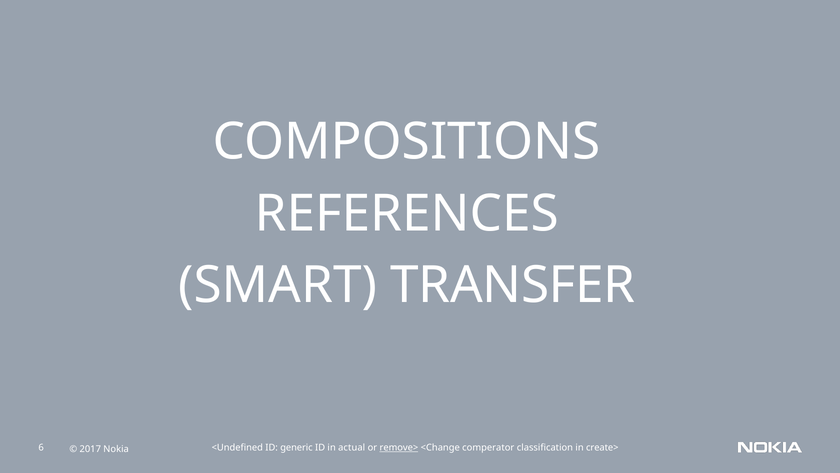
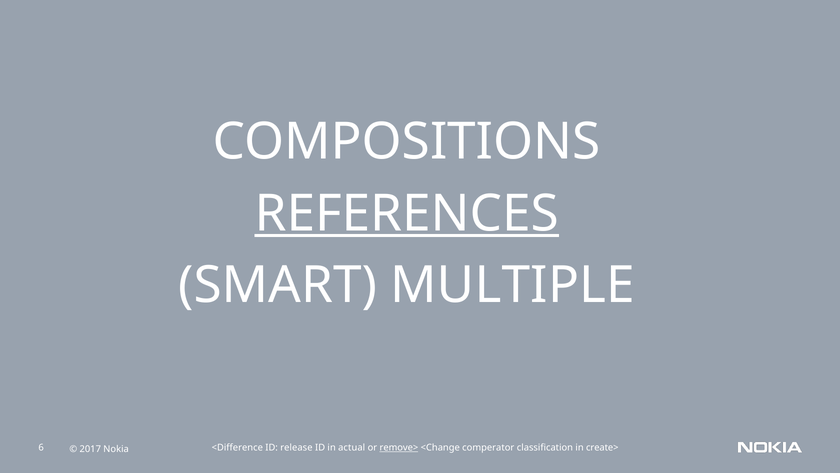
REFERENCES underline: none -> present
TRANSFER: TRANSFER -> MULTIPLE
<Undefined: <Undefined -> <Difference
generic: generic -> release
